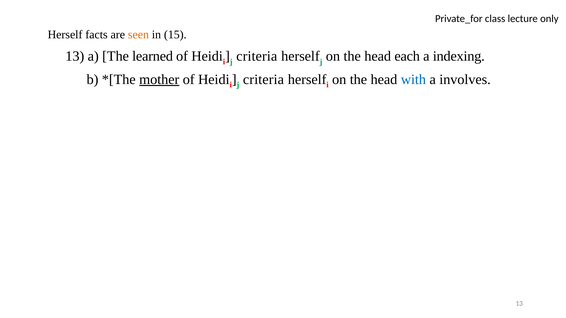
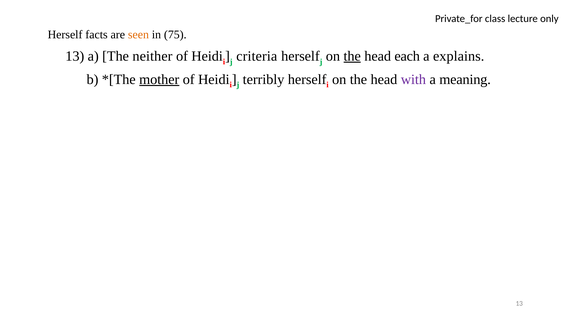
15: 15 -> 75
learned: learned -> neither
the at (352, 56) underline: none -> present
indexing: indexing -> explains
criteria at (263, 80): criteria -> terribly
with colour: blue -> purple
involves: involves -> meaning
